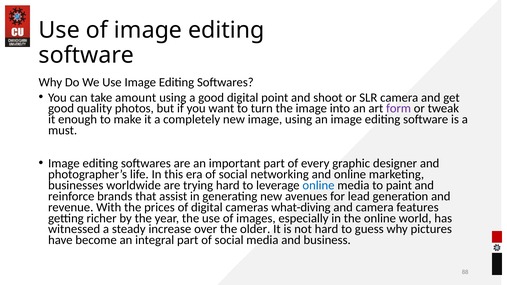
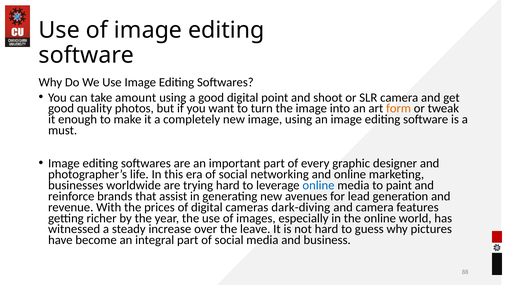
form colour: purple -> orange
what-diving: what-diving -> dark-diving
older: older -> leave
